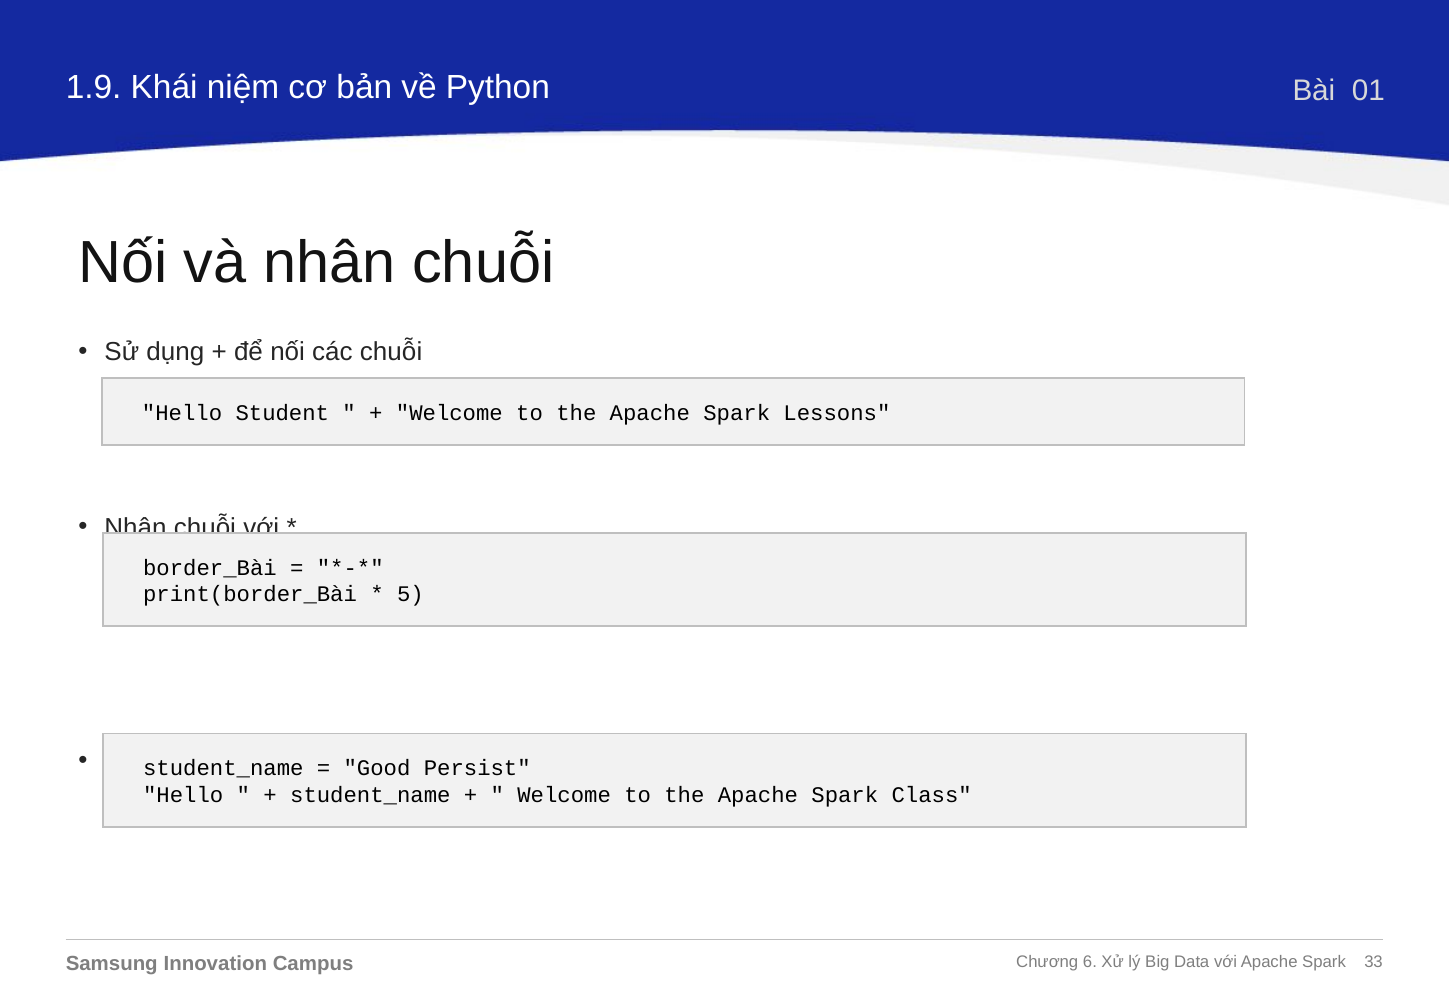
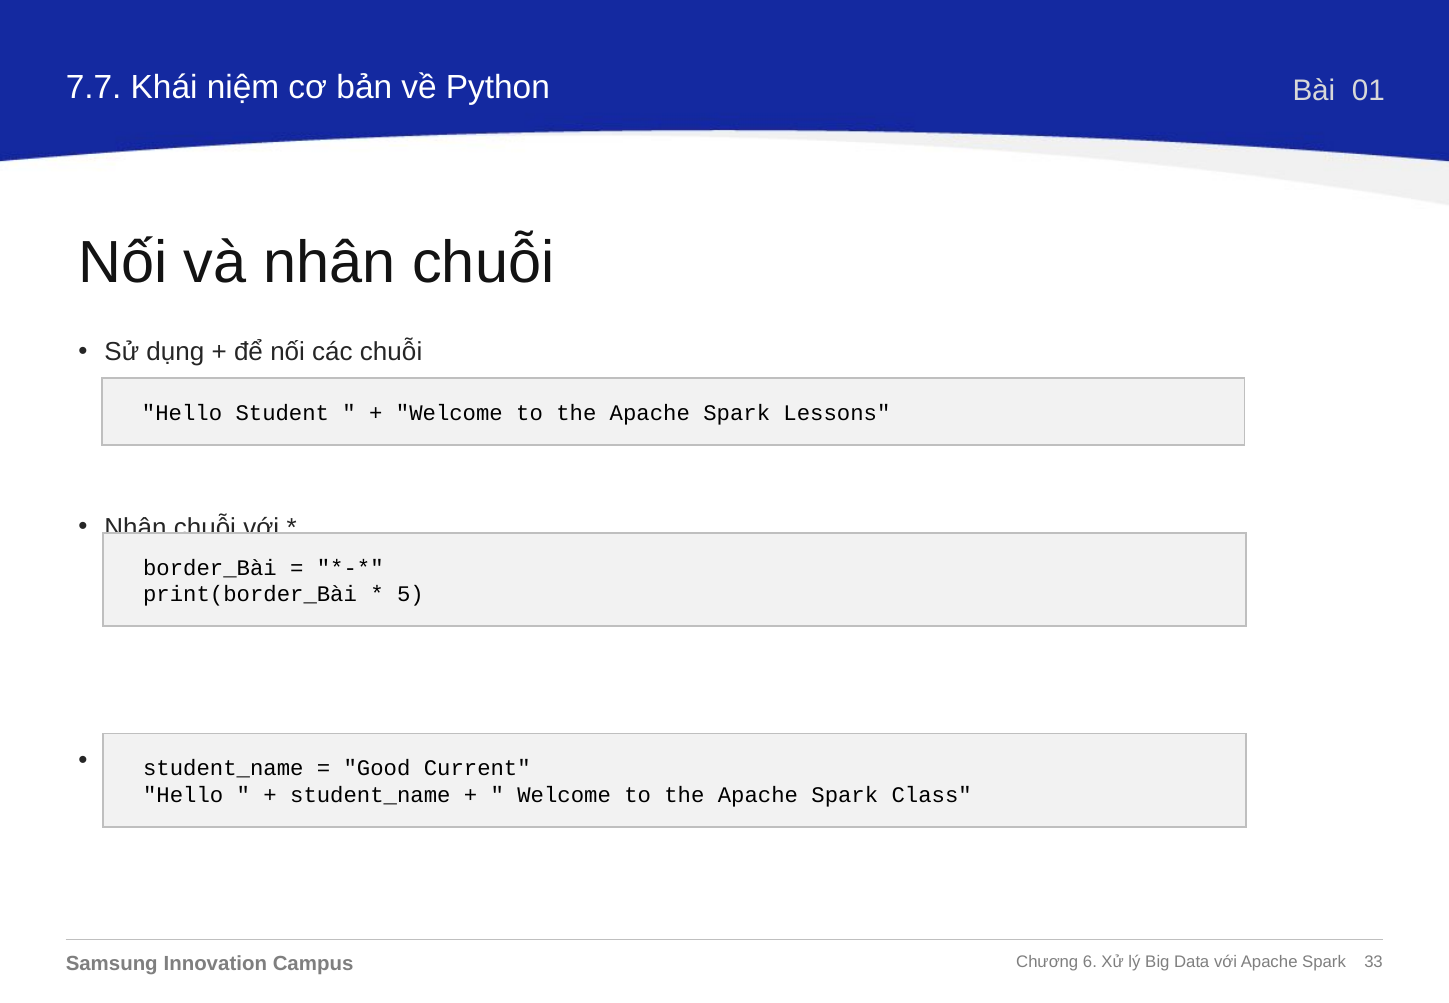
1.9: 1.9 -> 7.7
Persist: Persist -> Current
